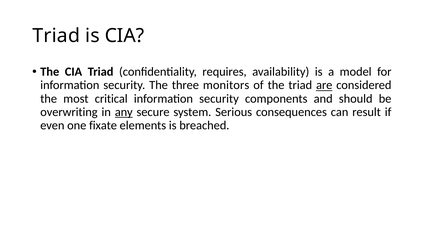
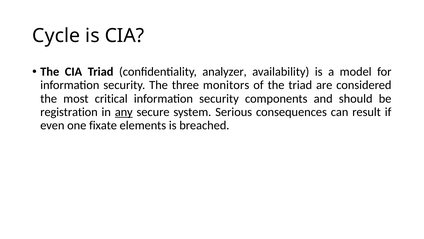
Triad at (56, 36): Triad -> Cycle
requires: requires -> analyzer
are underline: present -> none
overwriting: overwriting -> registration
